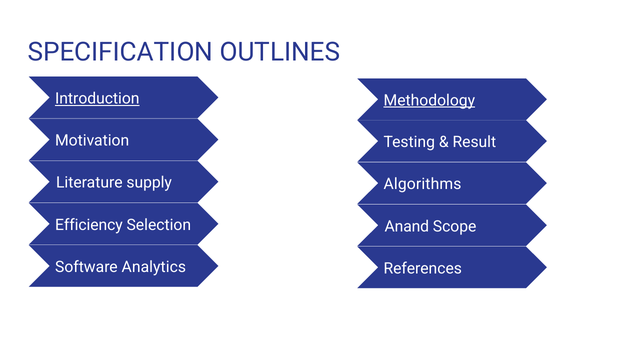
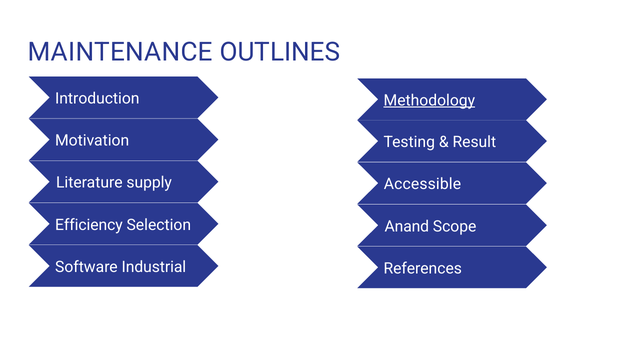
SPECIFICATION: SPECIFICATION -> MAINTENANCE
Introduction underline: present -> none
Algorithms: Algorithms -> Accessible
Analytics: Analytics -> Industrial
